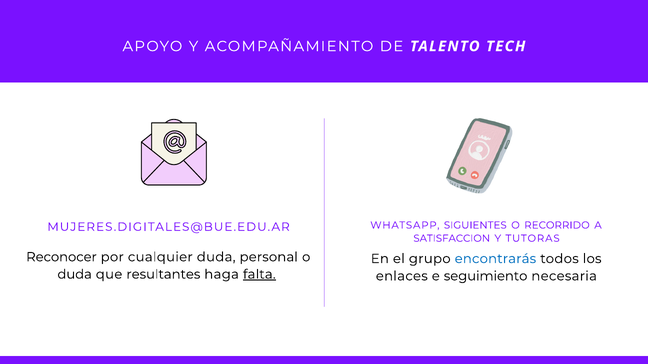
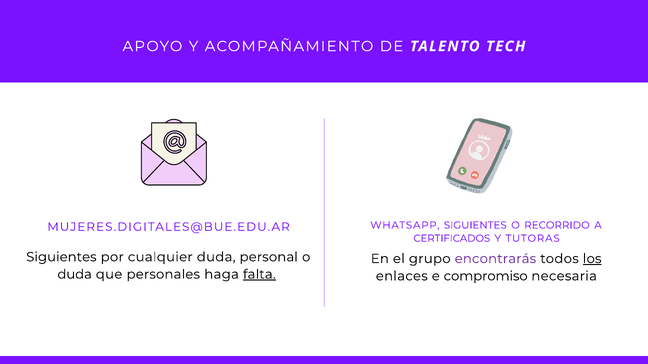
SATISFACCION: SATISFACCION -> CERTIFICADOS
Reconocer at (61, 257): Reconocer -> Siguientes
encontrarás colour: blue -> purple
los underline: none -> present
resultantes: resultantes -> personales
seguimiento: seguimiento -> compromiso
